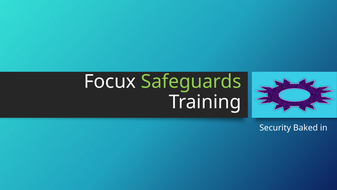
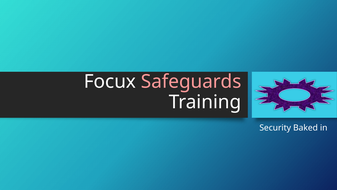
Safeguards colour: light green -> pink
